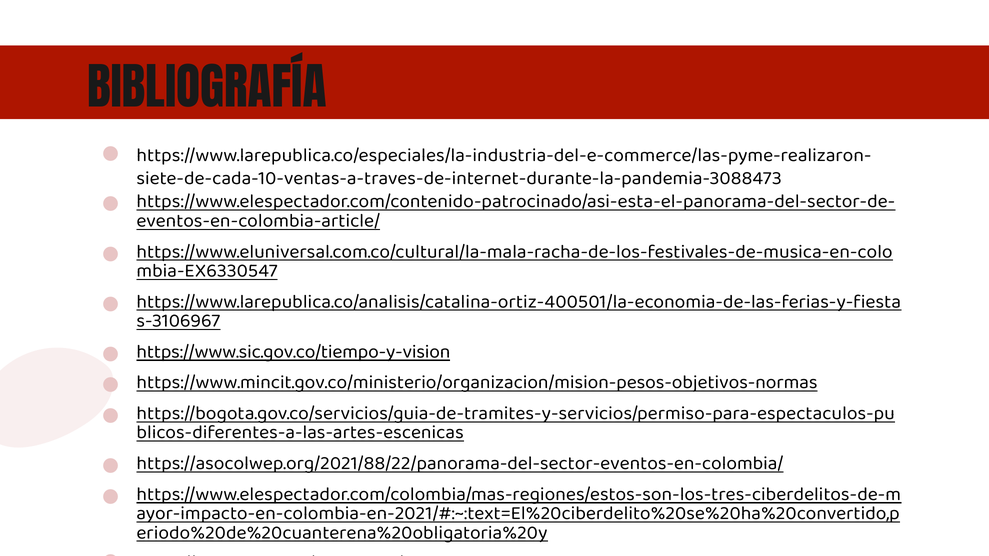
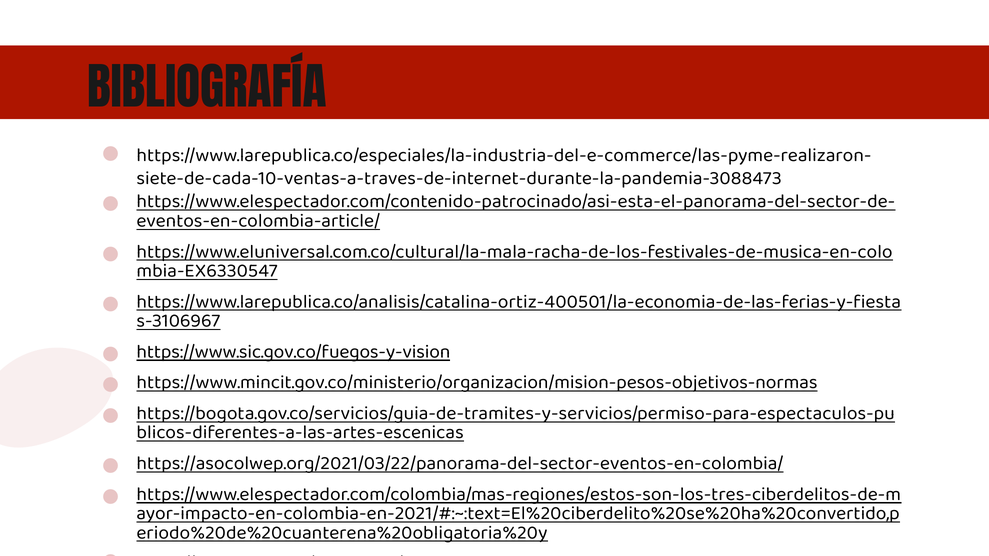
https://www.sic.gov.co/tiempo-y-vision: https://www.sic.gov.co/tiempo-y-vision -> https://www.sic.gov.co/fuegos-y-vision
https://asocolwep.org/2021/88/22/panorama-del-sector-eventos-en-colombia/: https://asocolwep.org/2021/88/22/panorama-del-sector-eventos-en-colombia/ -> https://asocolwep.org/2021/03/22/panorama-del-sector-eventos-en-colombia/
